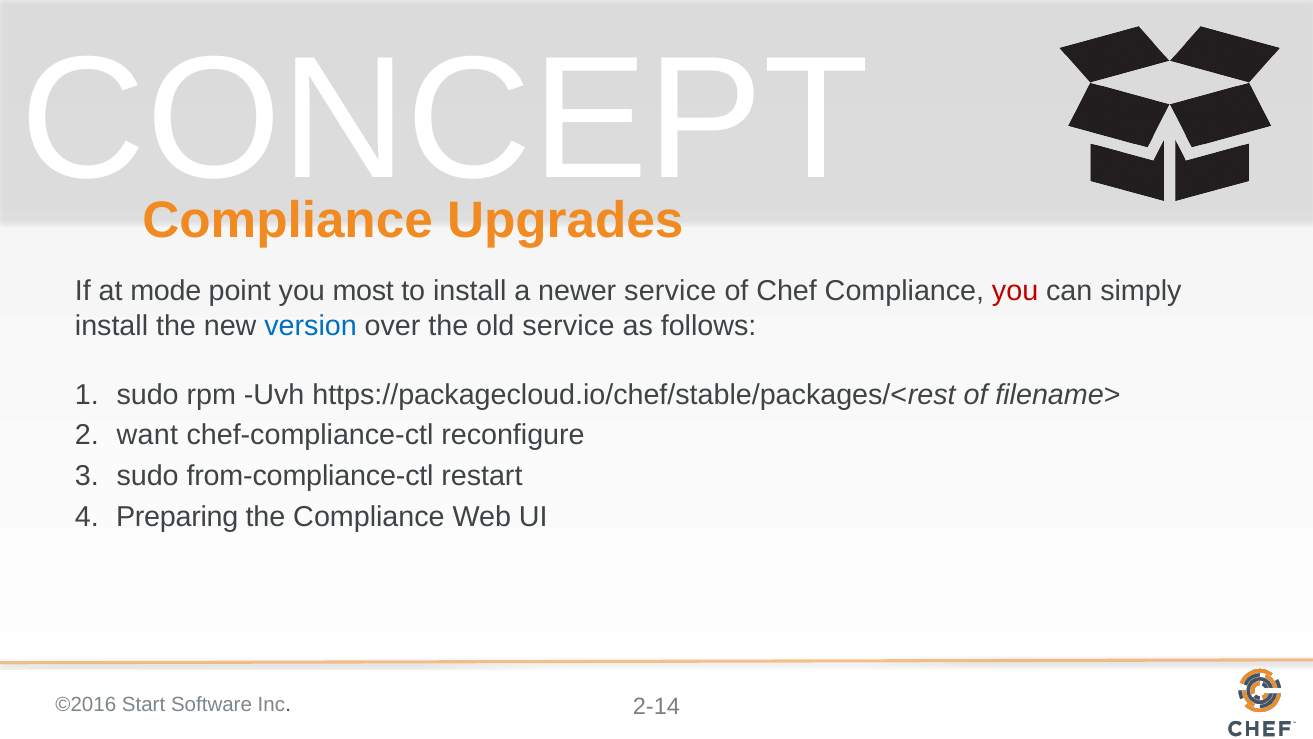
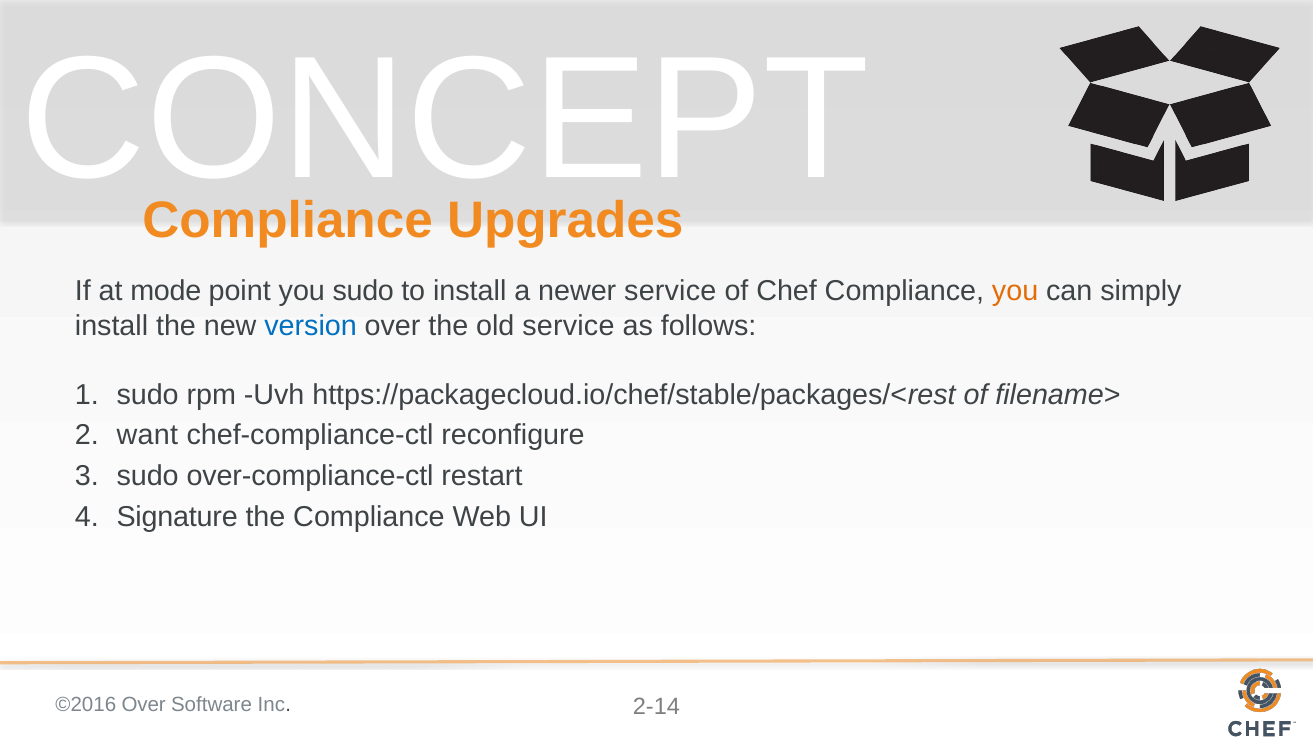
you most: most -> sudo
you at (1015, 291) colour: red -> orange
from-compliance-ctl: from-compliance-ctl -> over-compliance-ctl
Preparing: Preparing -> Signature
Start at (144, 704): Start -> Over
